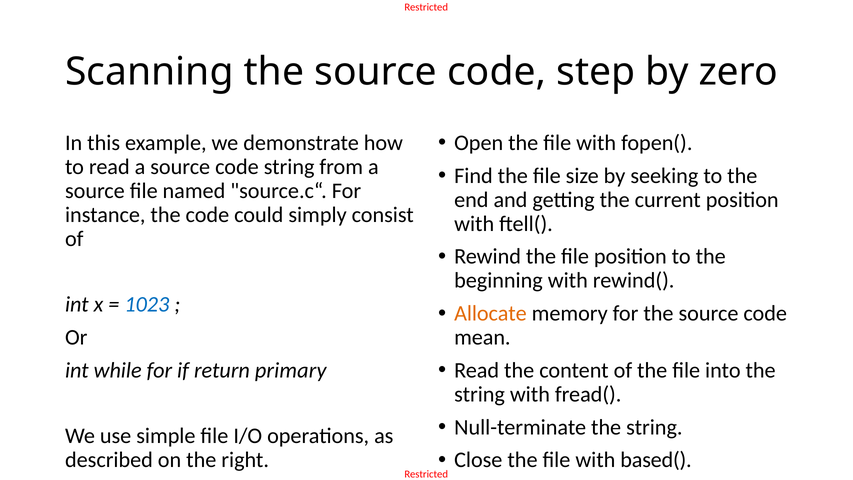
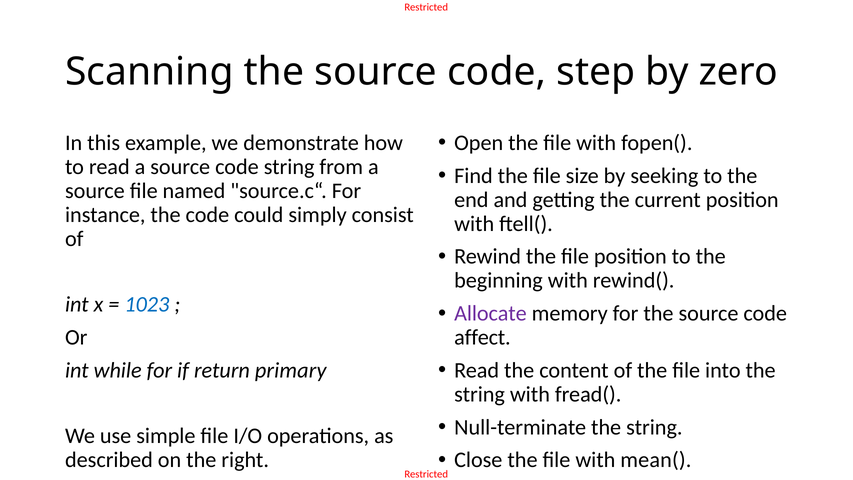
Allocate colour: orange -> purple
mean: mean -> affect
based(: based( -> mean(
